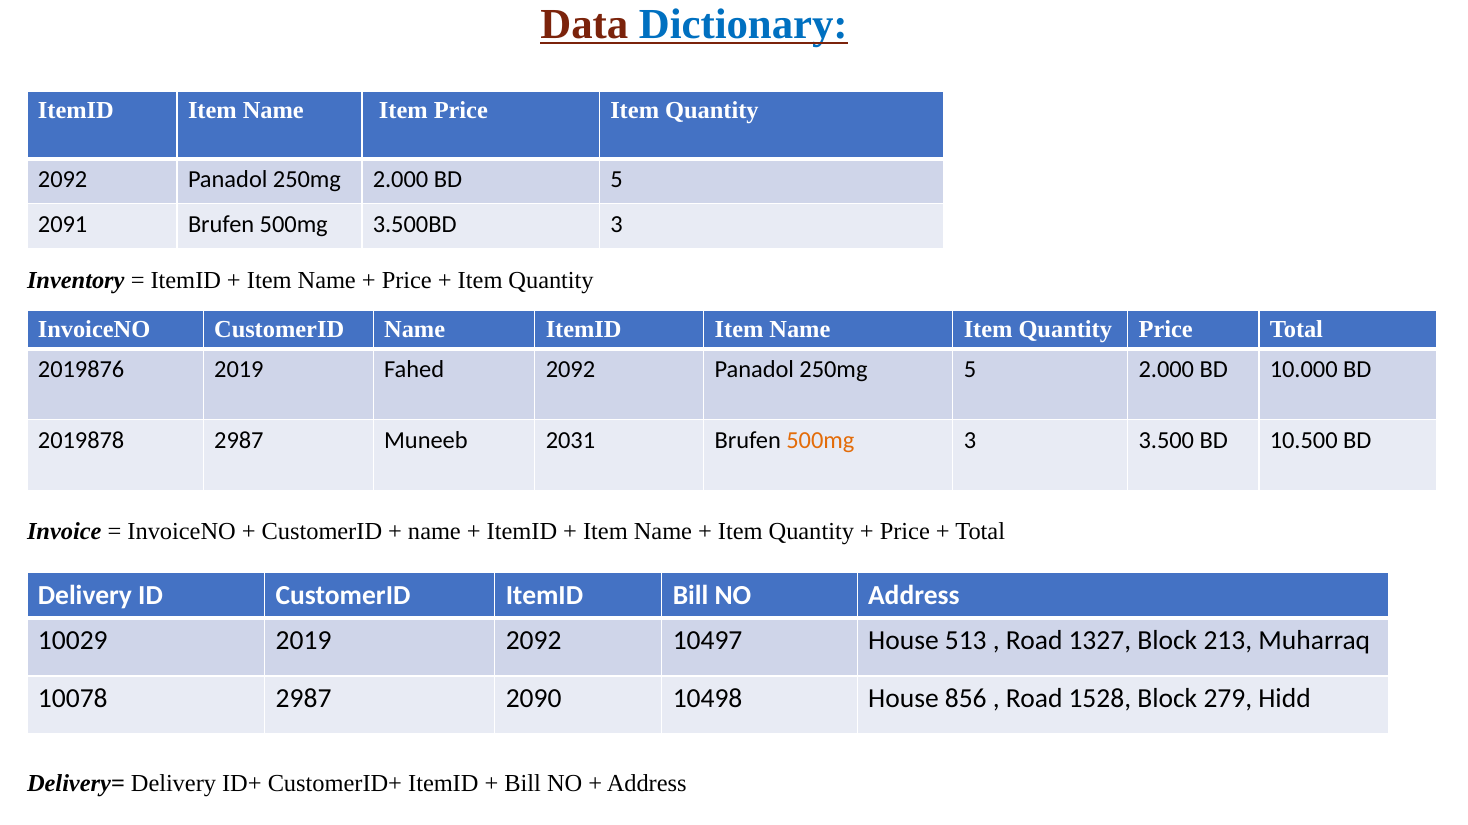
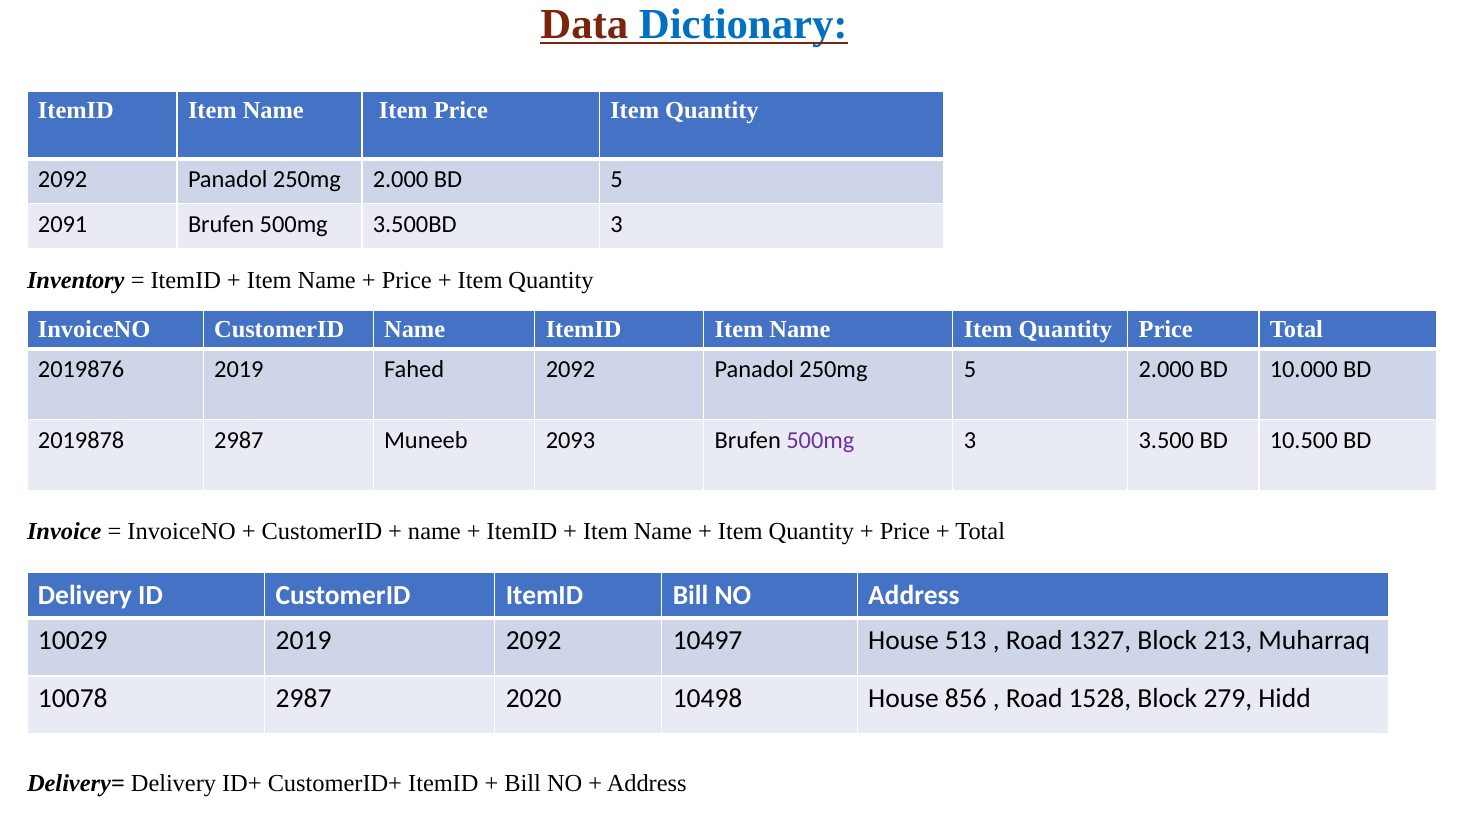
2031: 2031 -> 2093
500mg at (820, 441) colour: orange -> purple
2090: 2090 -> 2020
